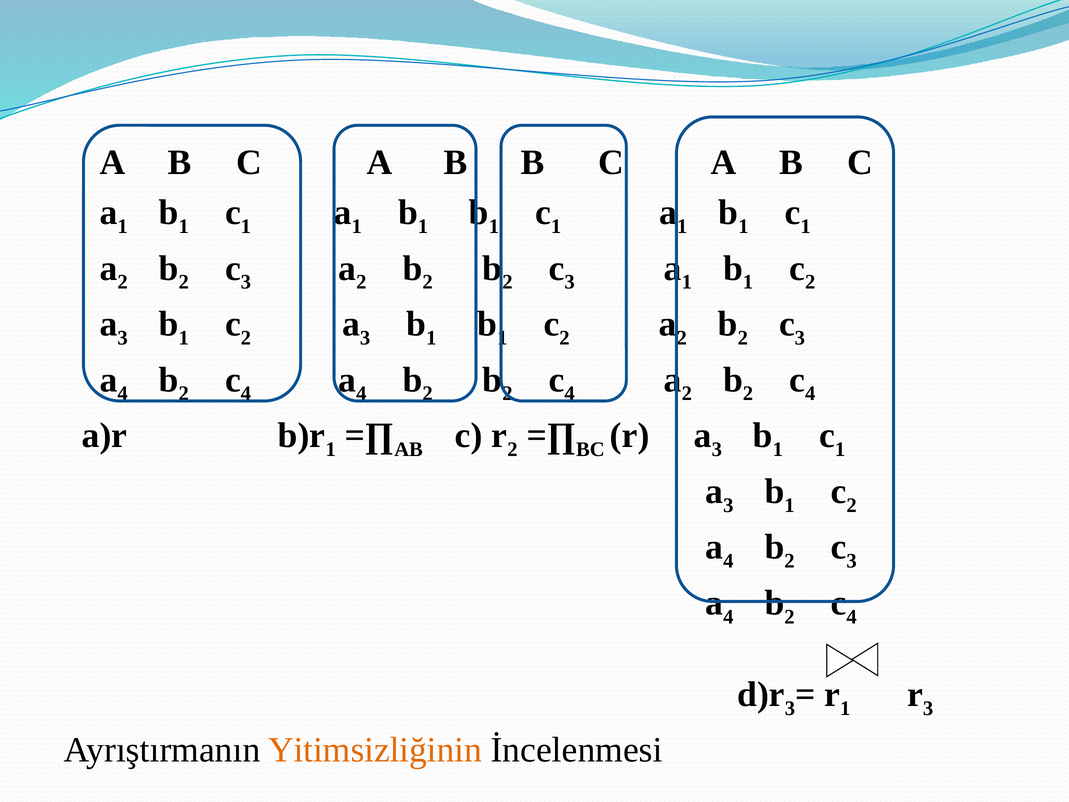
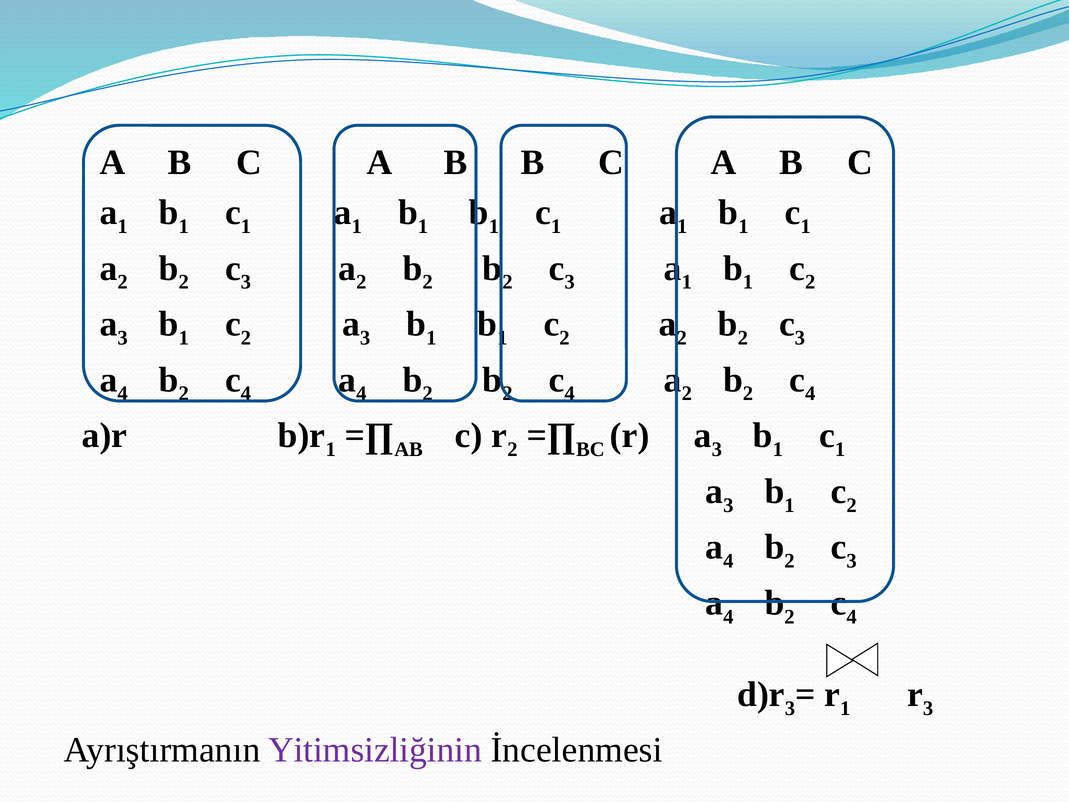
Yitimsizliğinin colour: orange -> purple
